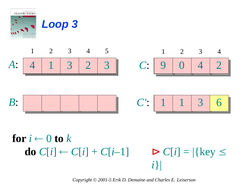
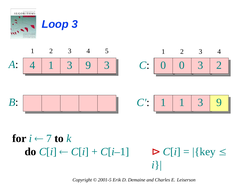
4 1 3 2: 2 -> 9
C 9: 9 -> 0
0 4: 4 -> 3
1 1 3 6: 6 -> 9
0 at (49, 138): 0 -> 7
